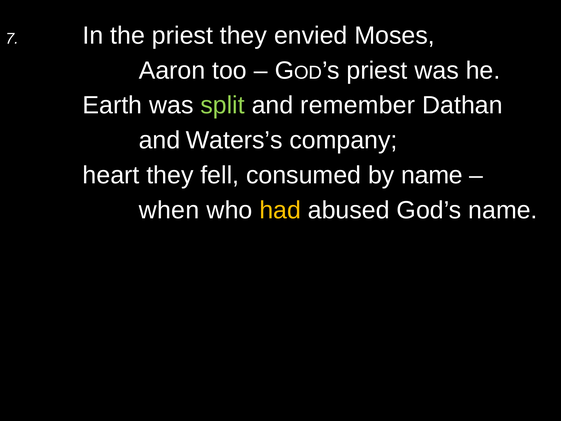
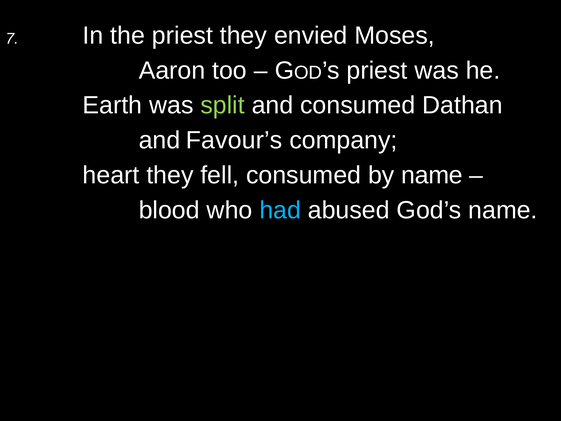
and remember: remember -> consumed
Waters’s: Waters’s -> Favour’s
when: when -> blood
had colour: yellow -> light blue
